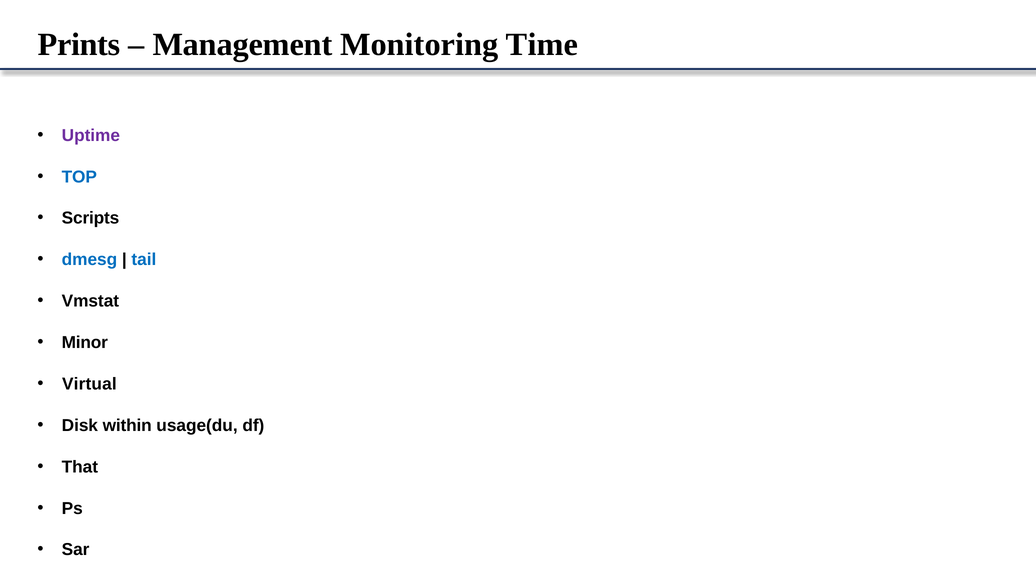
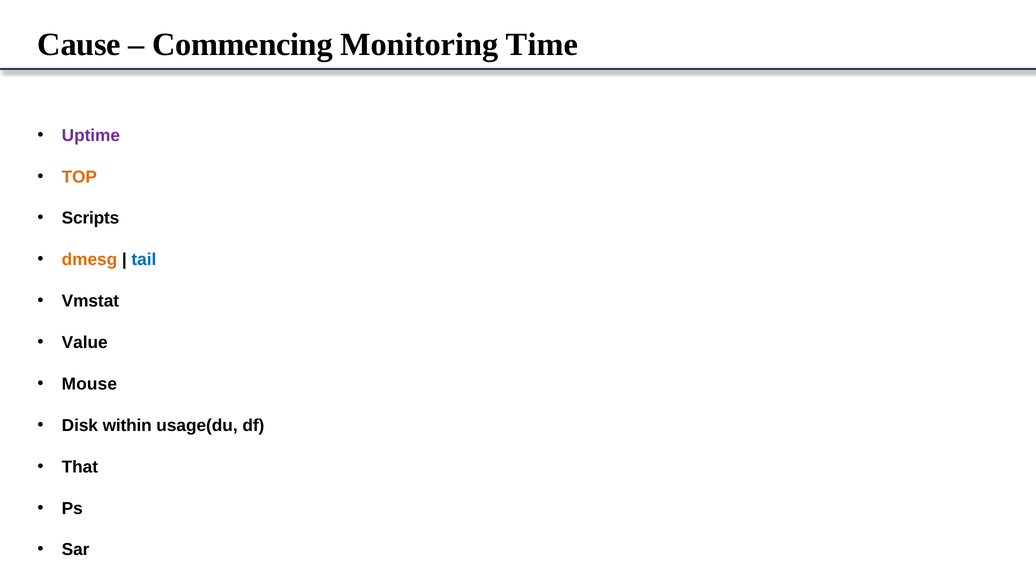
Prints: Prints -> Cause
Management: Management -> Commencing
TOP colour: blue -> orange
dmesg colour: blue -> orange
Minor: Minor -> Value
Virtual: Virtual -> Mouse
